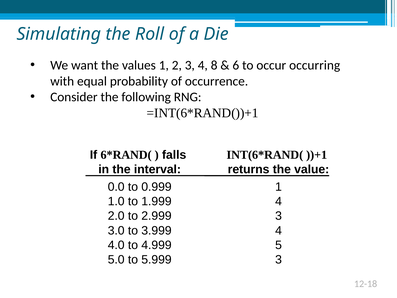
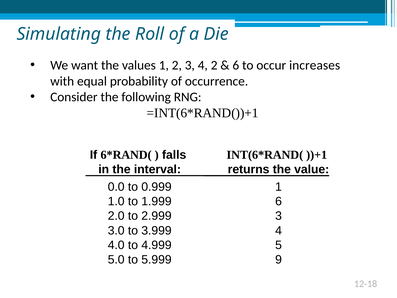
4 8: 8 -> 2
occurring: occurring -> increases
1.999 4: 4 -> 6
5.999 3: 3 -> 9
